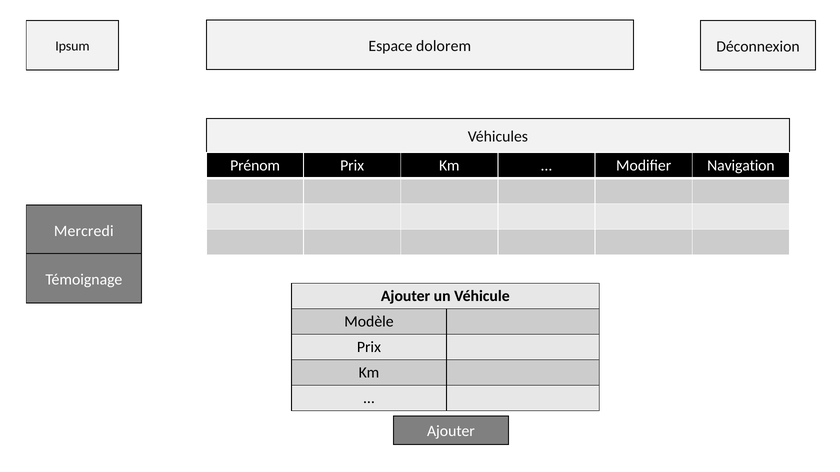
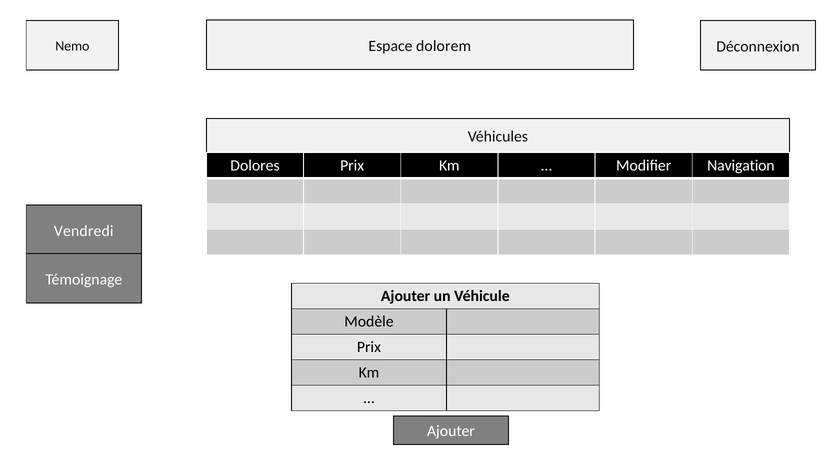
Ipsum: Ipsum -> Nemo
Prénom: Prénom -> Dolores
Mercredi: Mercredi -> Vendredi
